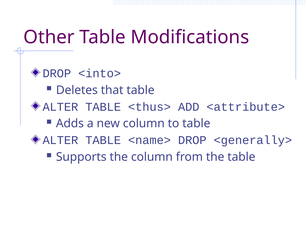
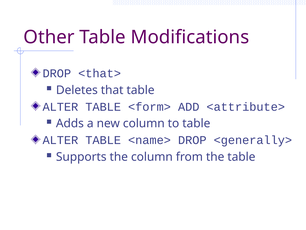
<into>: <into> -> <that>
<thus>: <thus> -> <form>
